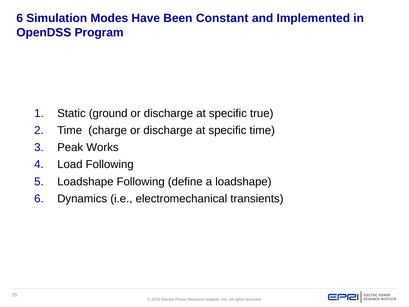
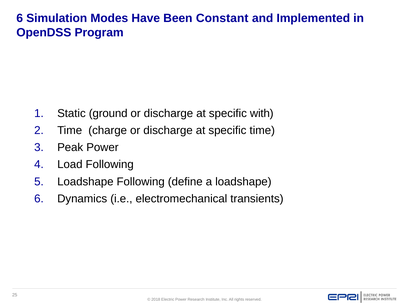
true: true -> with
Peak Works: Works -> Power
